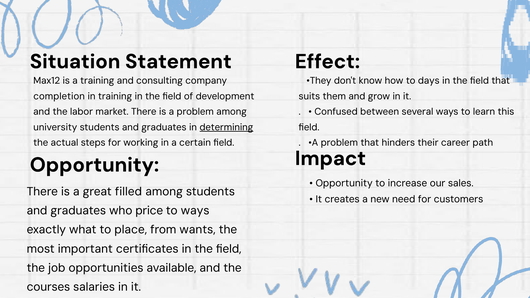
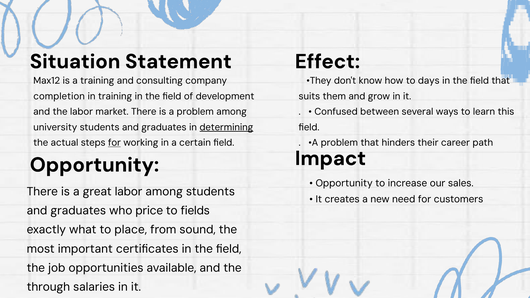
for at (114, 143) underline: none -> present
great filled: filled -> labor
to ways: ways -> fields
wants: wants -> sound
courses: courses -> through
